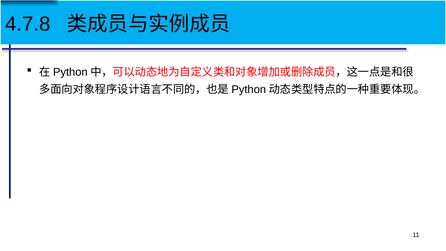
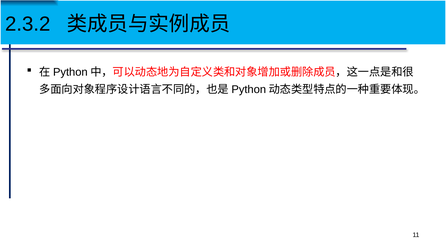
4.7.8: 4.7.8 -> 2.3.2
